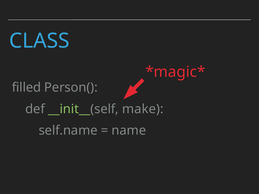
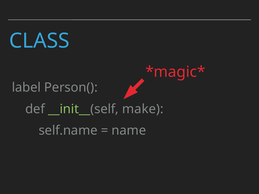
filled: filled -> label
